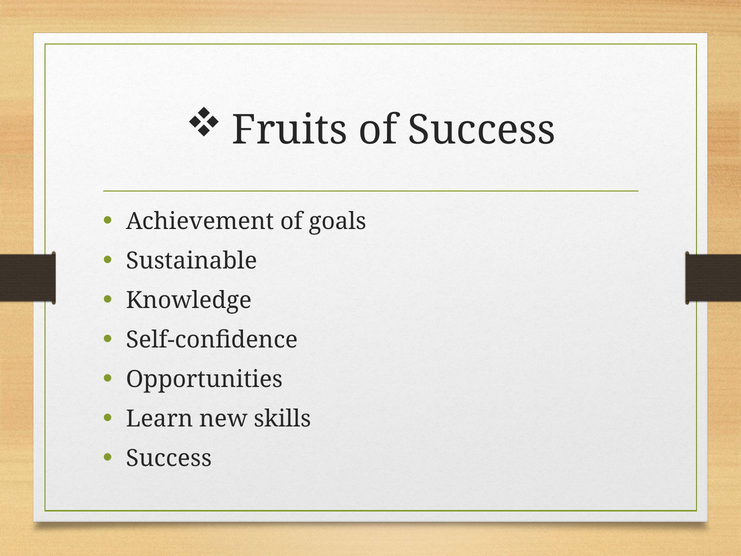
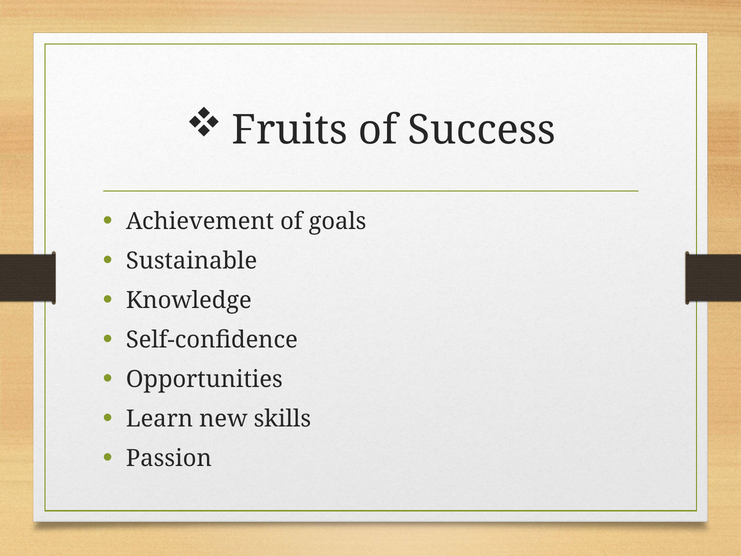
Success at (169, 458): Success -> Passion
